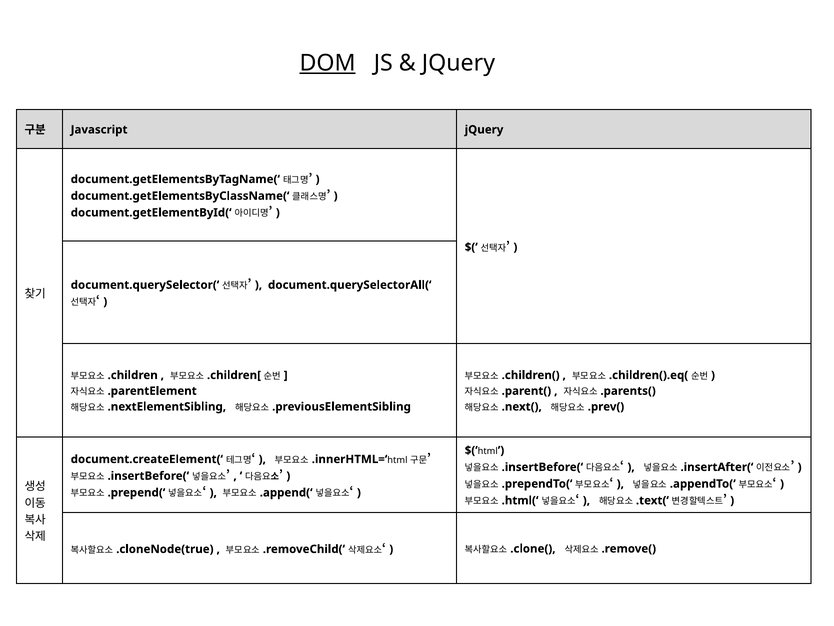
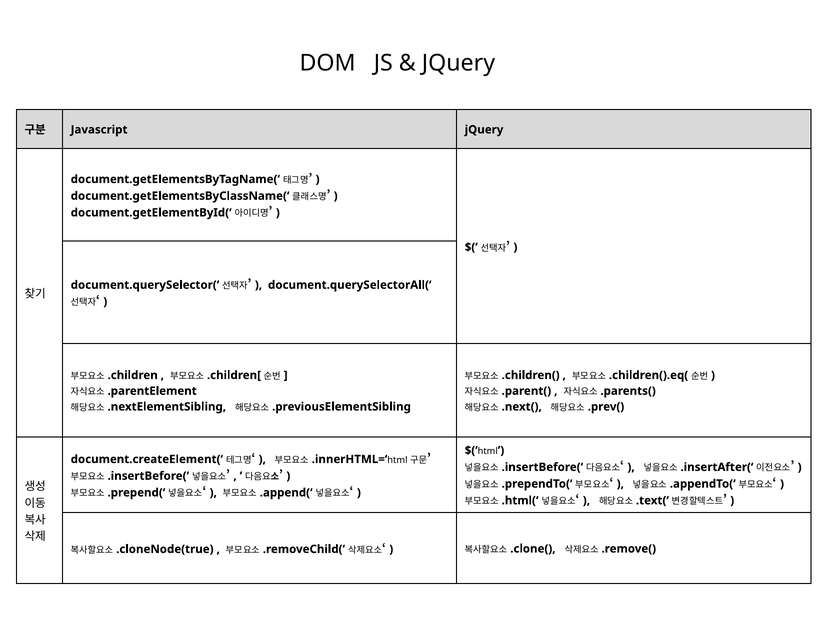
DOM underline: present -> none
